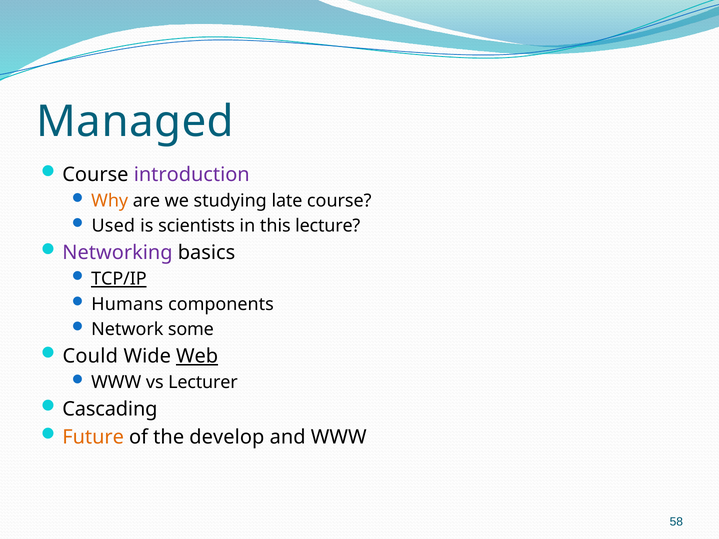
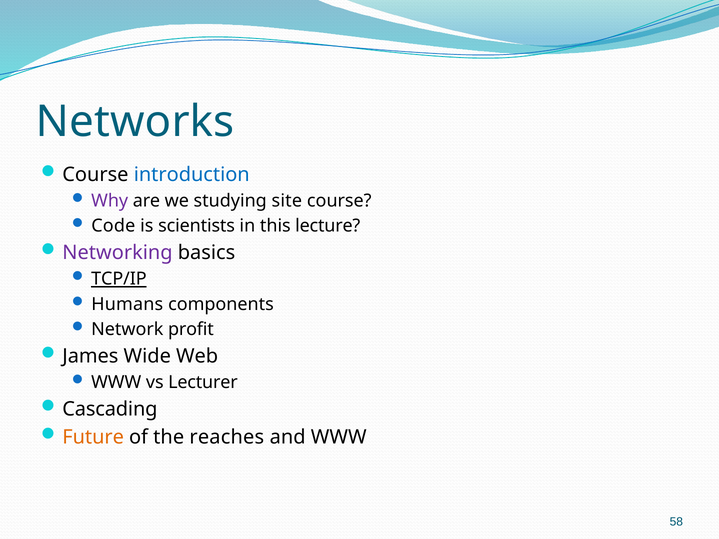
Managed: Managed -> Networks
introduction colour: purple -> blue
Why colour: orange -> purple
late: late -> site
Used: Used -> Code
some: some -> profit
Could: Could -> James
Web underline: present -> none
develop: develop -> reaches
